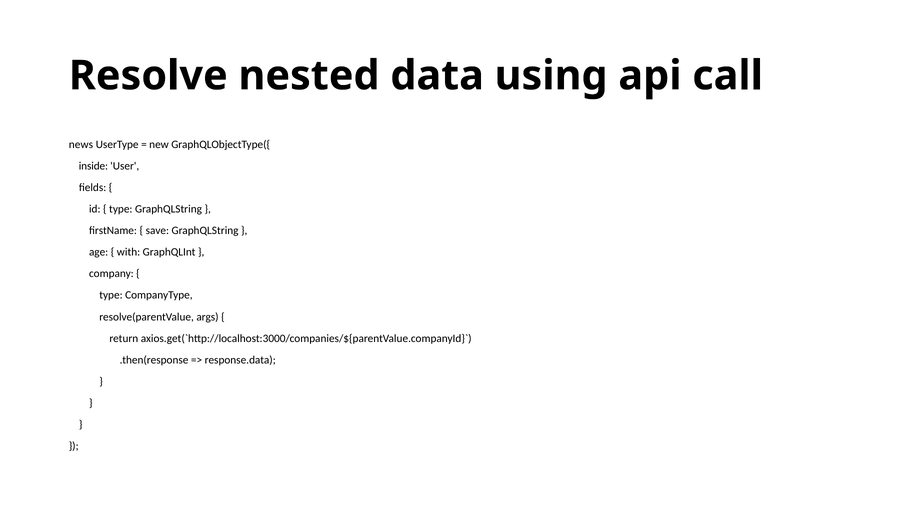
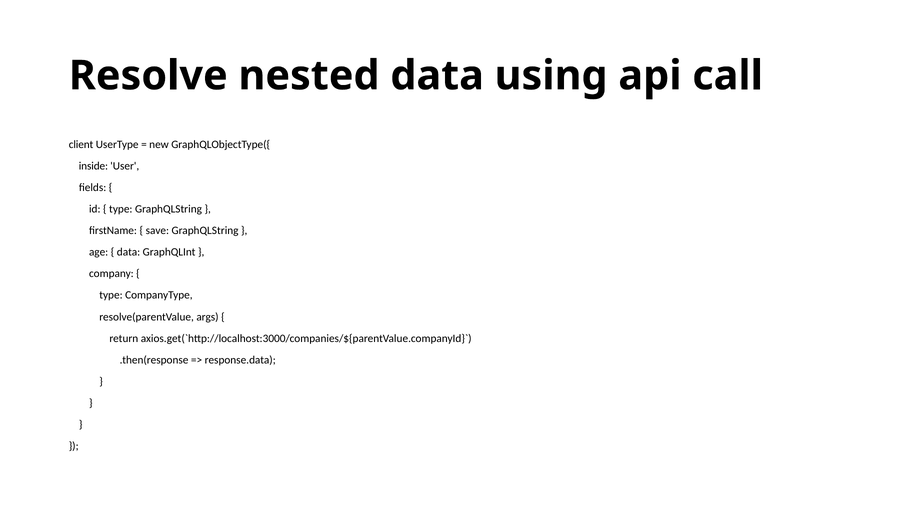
news: news -> client
with at (129, 252): with -> data
